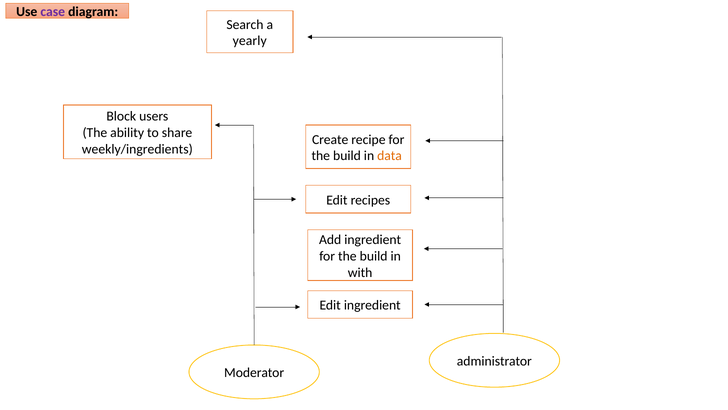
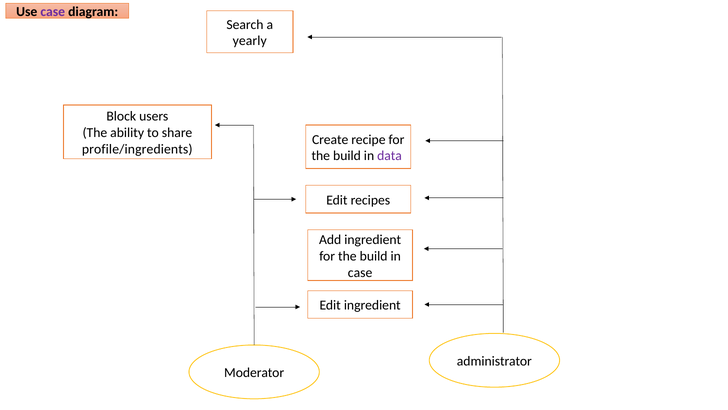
weekly/ingredients: weekly/ingredients -> profile/ingredients
data colour: orange -> purple
with at (360, 272): with -> case
